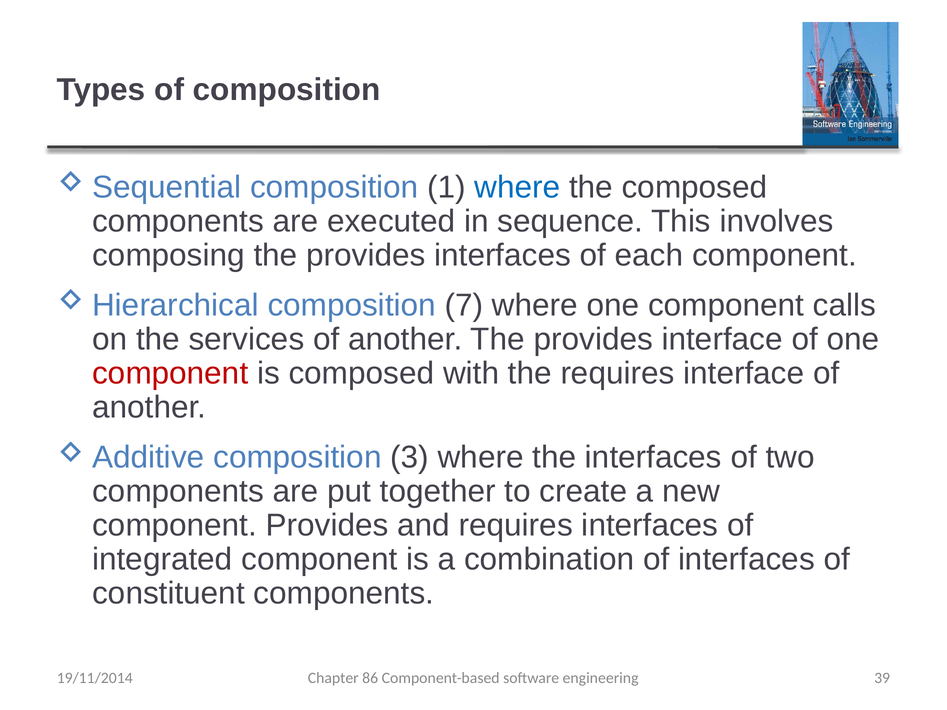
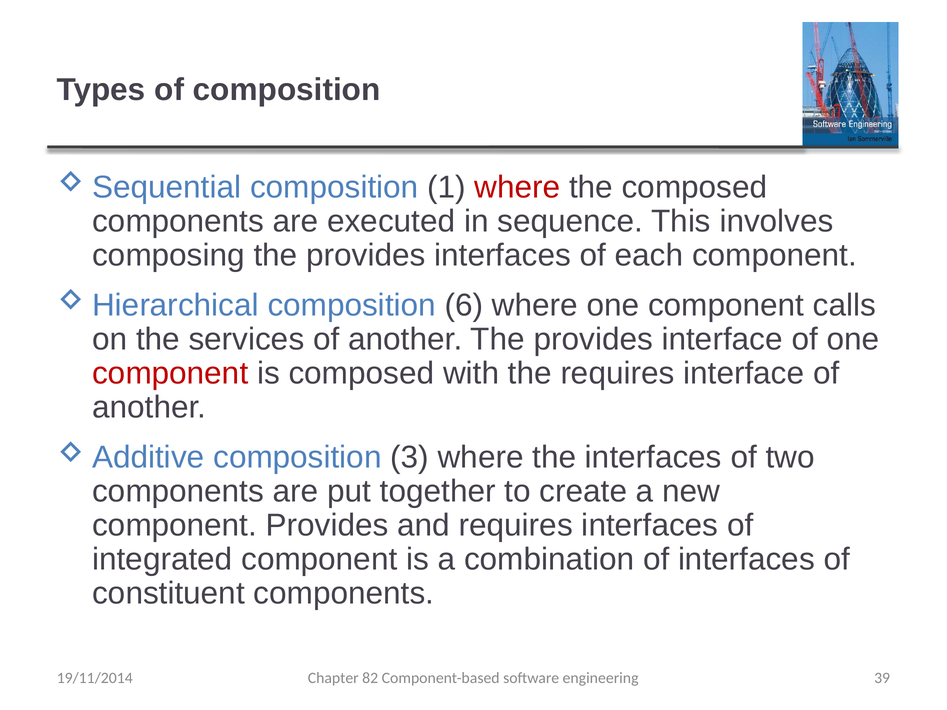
where at (517, 187) colour: blue -> red
7: 7 -> 6
86: 86 -> 82
